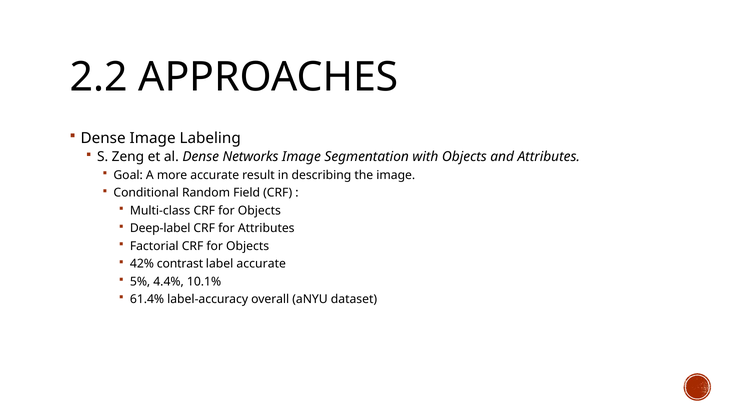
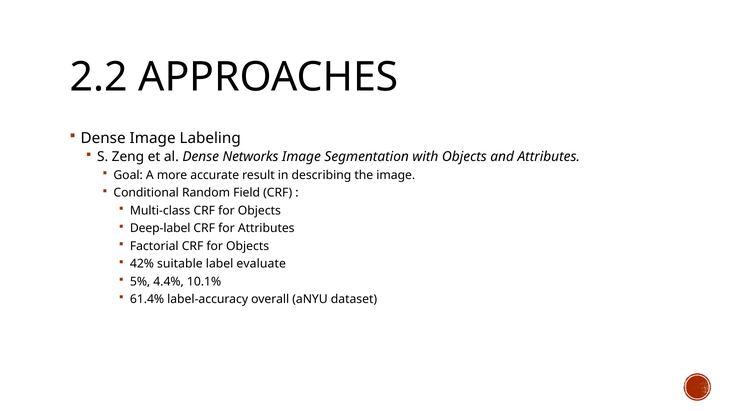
contrast: contrast -> suitable
label accurate: accurate -> evaluate
